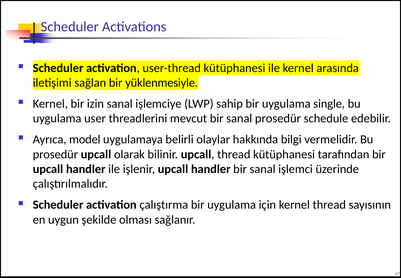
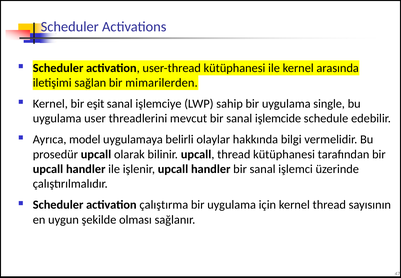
yüklenmesiyle: yüklenmesiyle -> mimarilerden
izin: izin -> eşit
sanal prosedür: prosedür -> işlemcide
